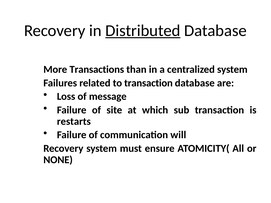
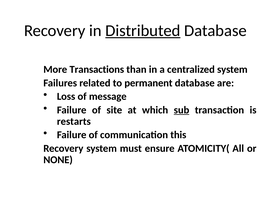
to transaction: transaction -> permanent
sub underline: none -> present
will: will -> this
